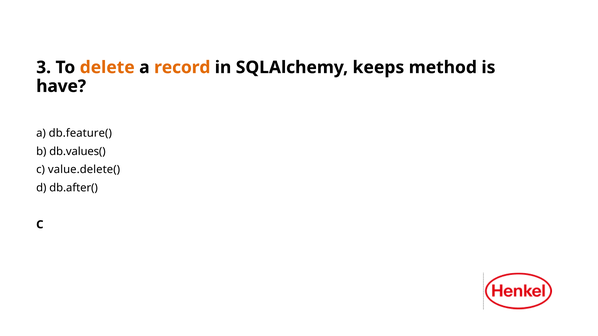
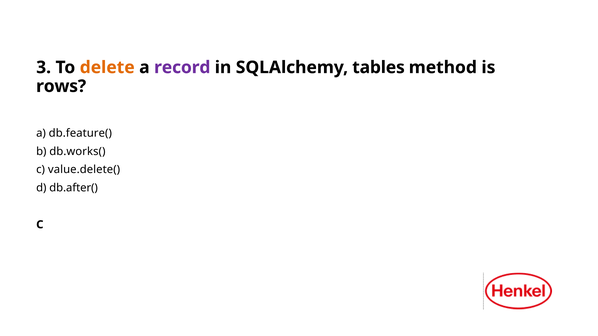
record colour: orange -> purple
keeps: keeps -> tables
have: have -> rows
db.values(: db.values( -> db.works(
